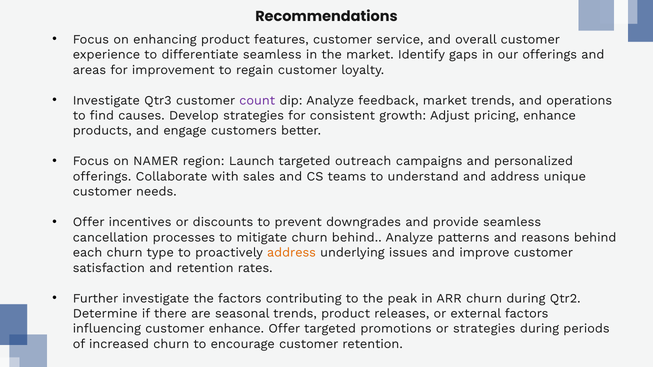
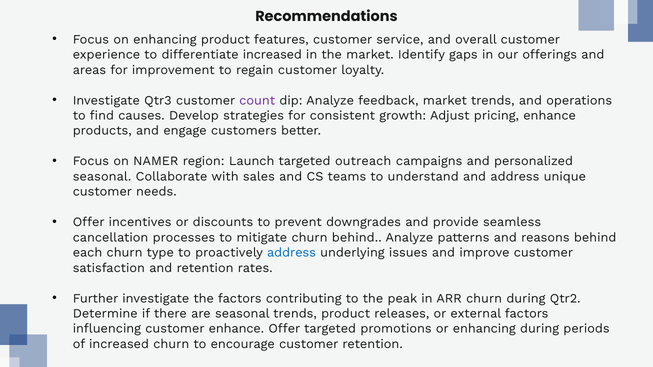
differentiate seamless: seamless -> increased
offerings at (102, 177): offerings -> seasonal
address at (291, 253) colour: orange -> blue
or strategies: strategies -> enhancing
